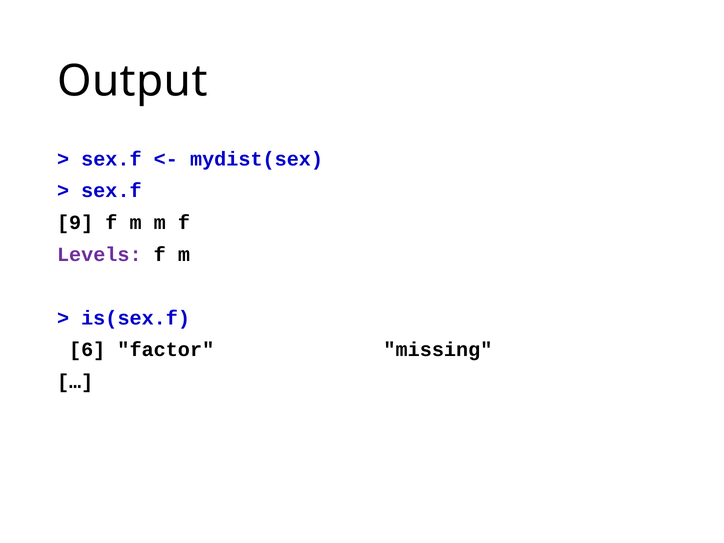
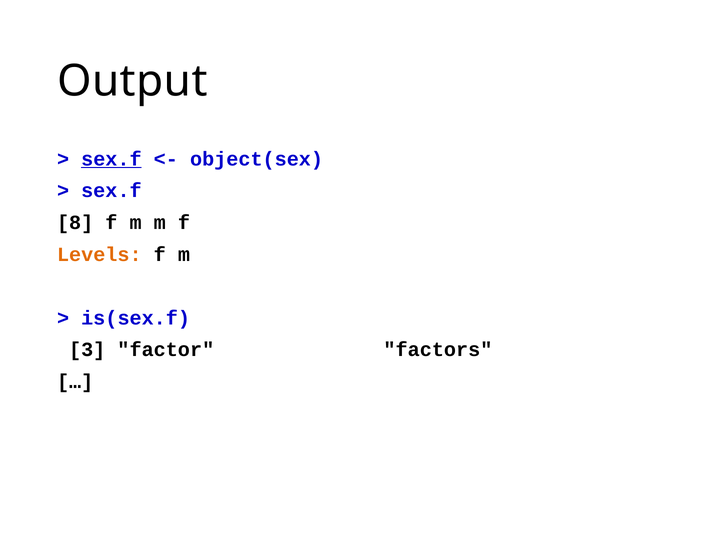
sex.f at (111, 159) underline: none -> present
mydist(sex: mydist(sex -> object(sex
9: 9 -> 8
Levels colour: purple -> orange
6: 6 -> 3
missing: missing -> factors
